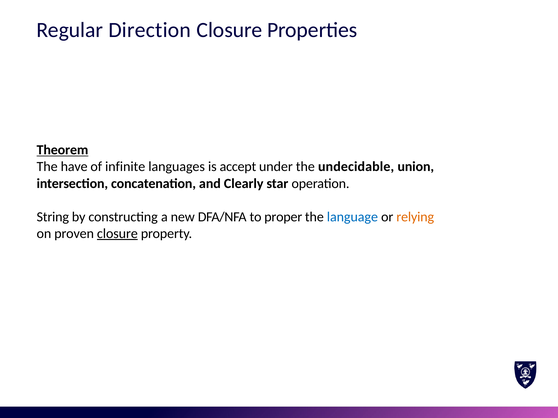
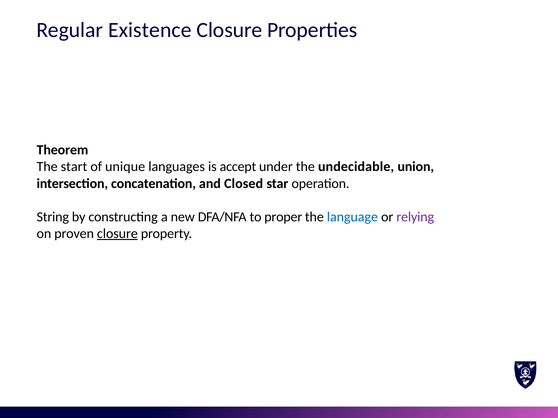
Direction: Direction -> Existence
Theorem underline: present -> none
have: have -> start
infinite: infinite -> unique
Clearly: Clearly -> Closed
relying colour: orange -> purple
